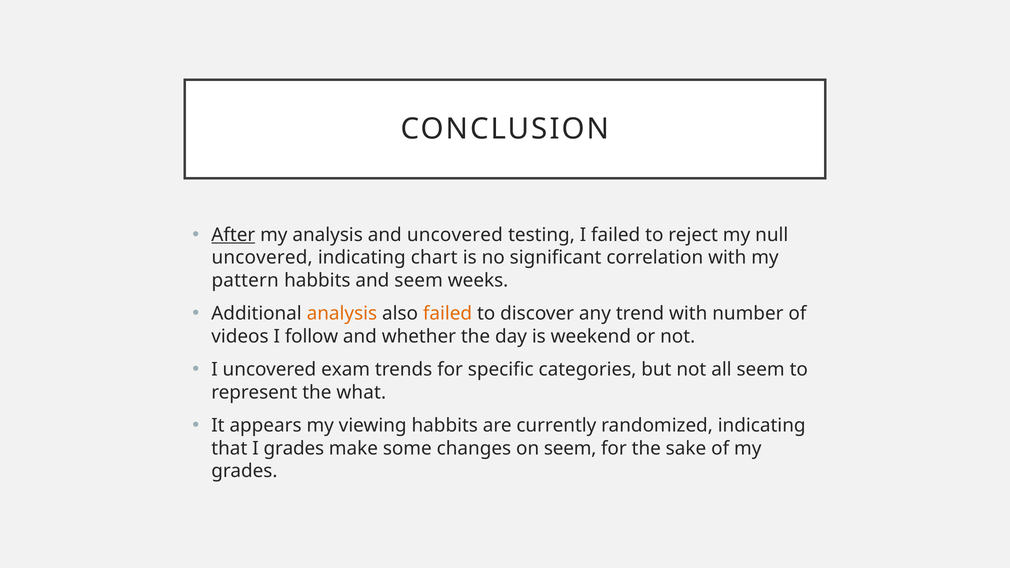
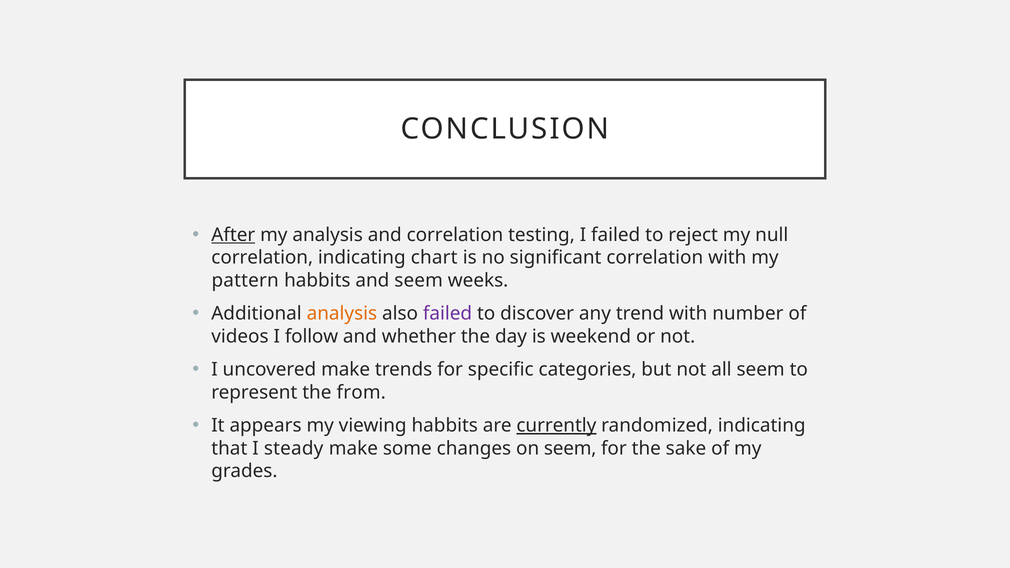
and uncovered: uncovered -> correlation
uncovered at (262, 258): uncovered -> correlation
failed at (448, 314) colour: orange -> purple
uncovered exam: exam -> make
what: what -> from
currently underline: none -> present
I grades: grades -> steady
